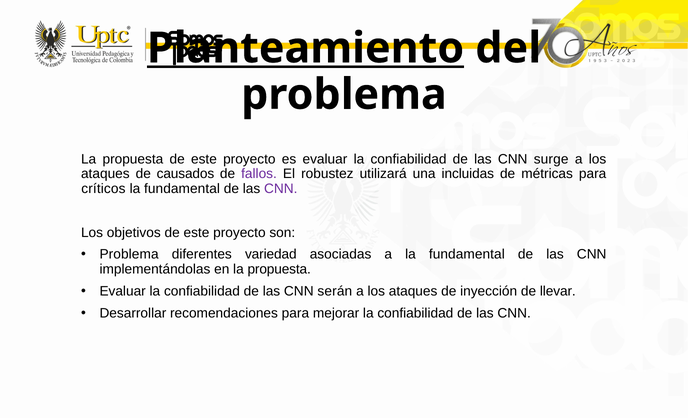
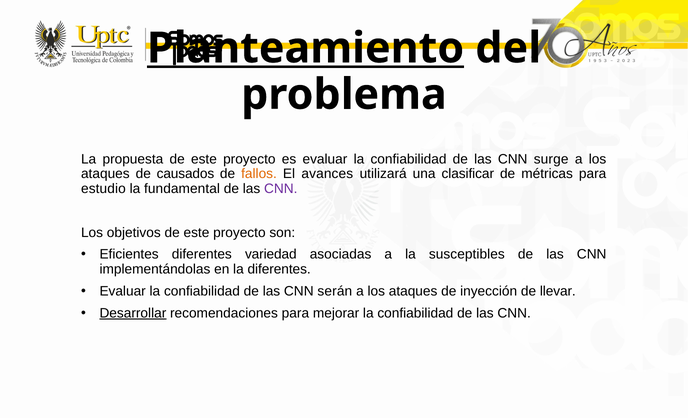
fallos colour: purple -> orange
robustez: robustez -> avances
incluidas: incluidas -> clasificar
críticos: críticos -> estudio
Problema at (129, 254): Problema -> Eficientes
a la fundamental: fundamental -> susceptibles
en la propuesta: propuesta -> diferentes
Desarrollar underline: none -> present
